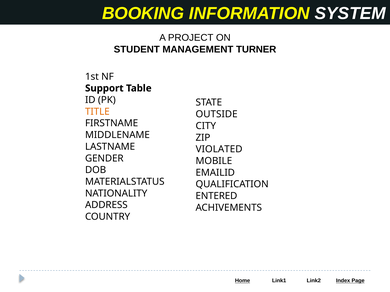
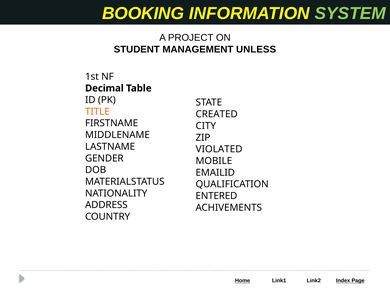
SYSTEM colour: white -> light green
TURNER: TURNER -> UNLESS
Support: Support -> Decimal
OUTSIDE: OUTSIDE -> CREATED
